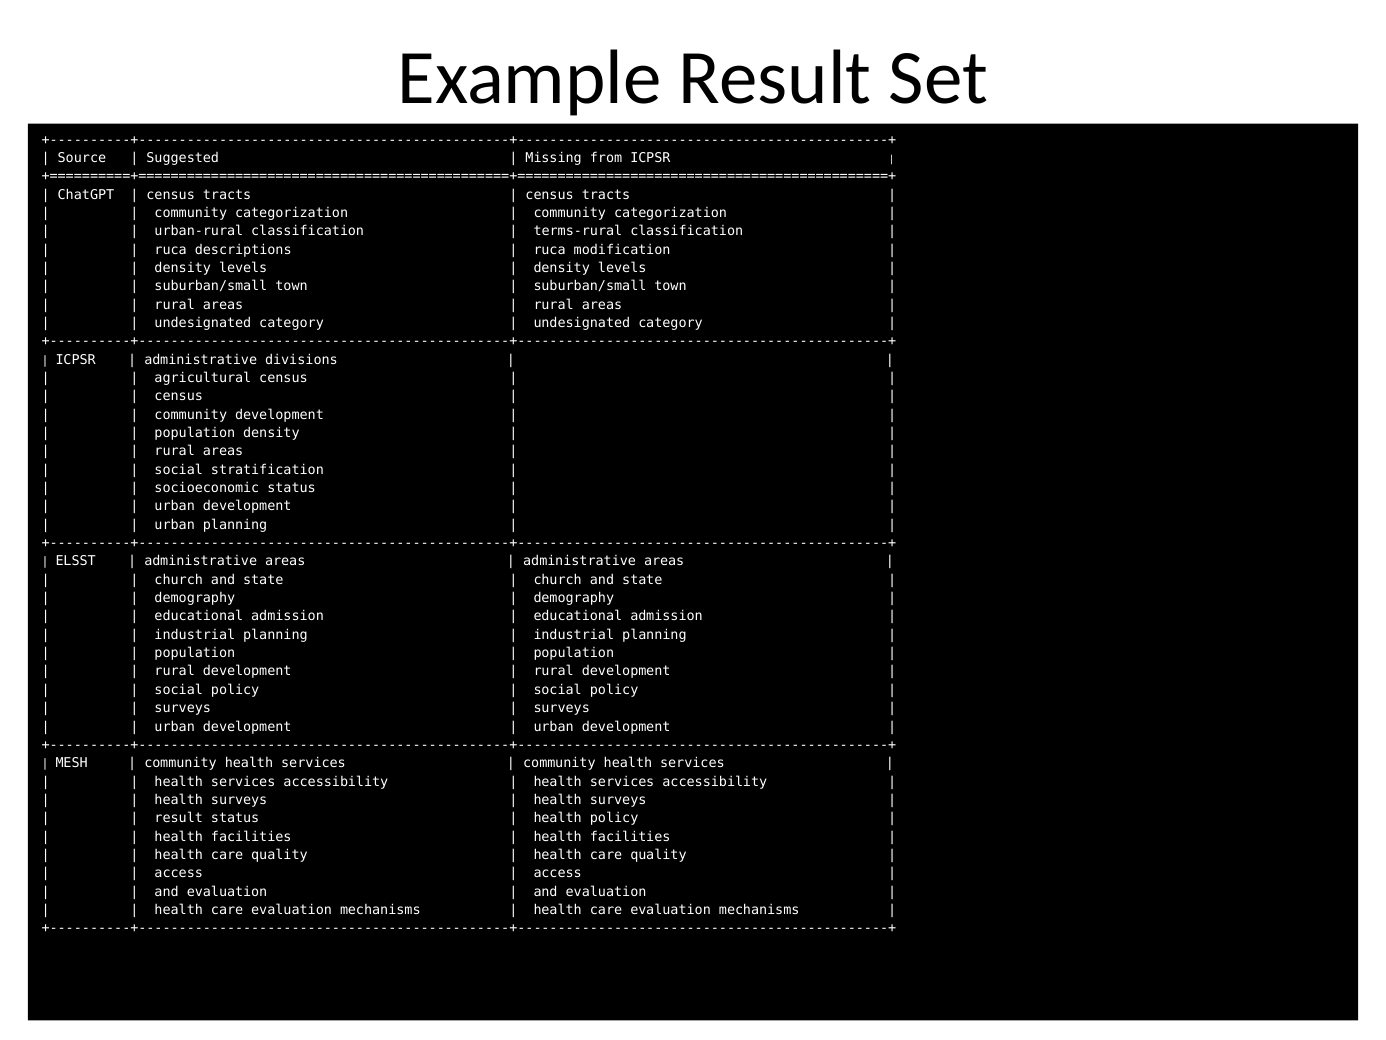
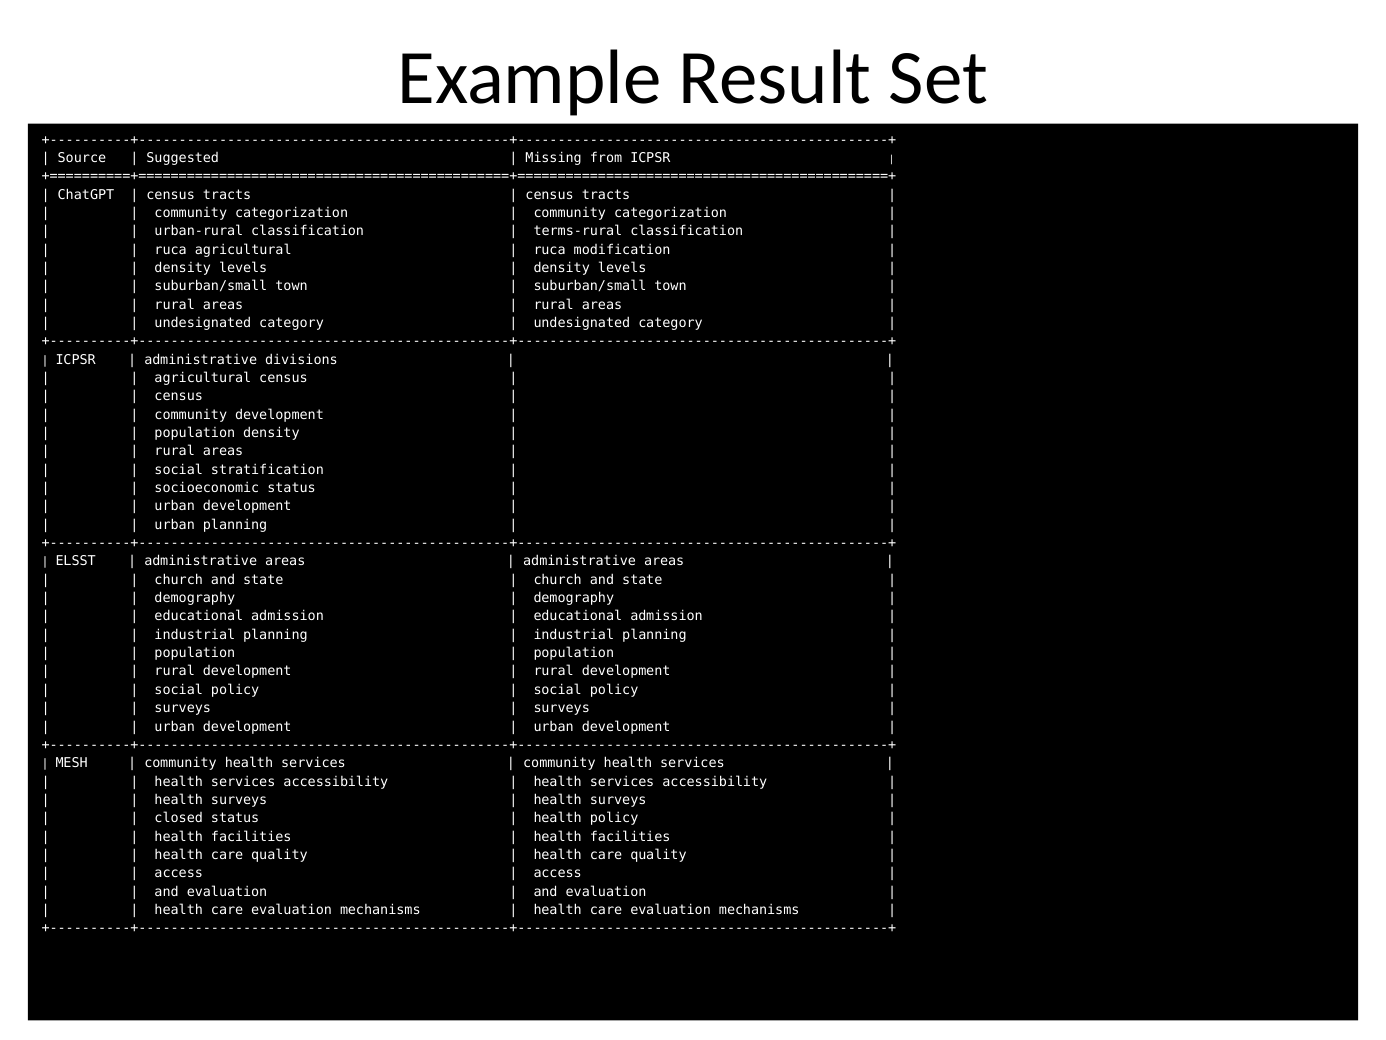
ruca descriptions: descriptions -> agricultural
result at (179, 818): result -> closed
